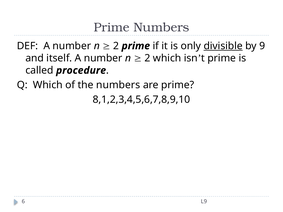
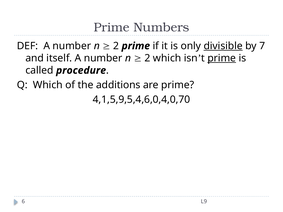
9: 9 -> 7
prime at (222, 58) underline: none -> present
the numbers: numbers -> additions
8,1,2,3,4,5,6,7,8,9,10: 8,1,2,3,4,5,6,7,8,9,10 -> 4,1,5,9,5,4,6,0,4,0,70
